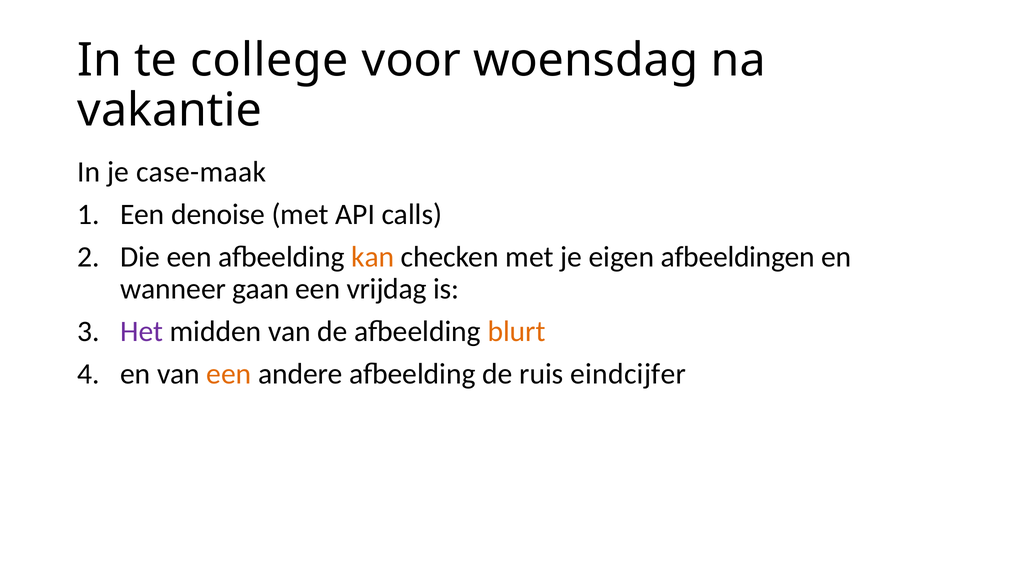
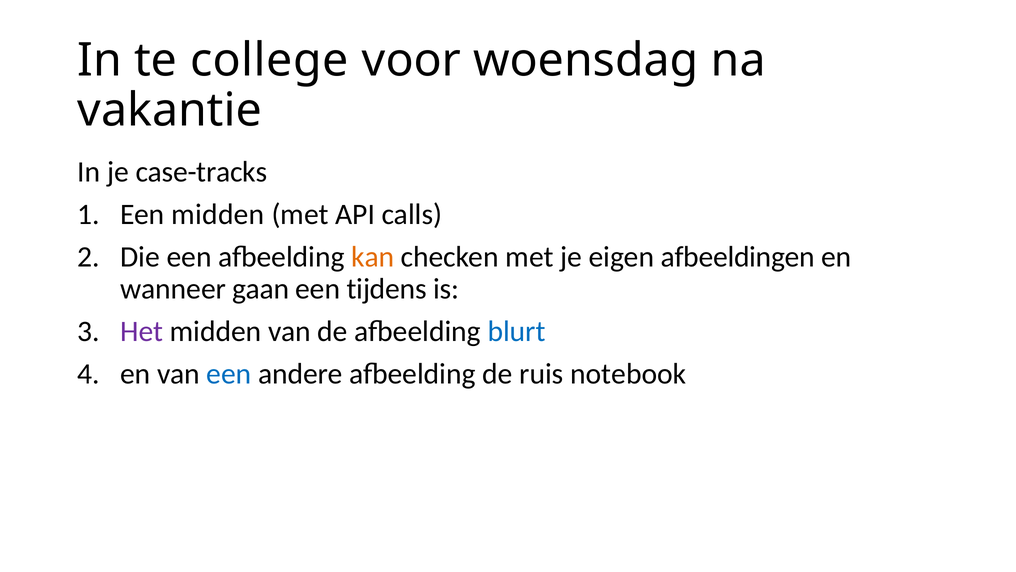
case-maak: case-maak -> case-tracks
Een denoise: denoise -> midden
vrijdag: vrijdag -> tijdens
blurt colour: orange -> blue
een at (229, 374) colour: orange -> blue
eindcijfer: eindcijfer -> notebook
